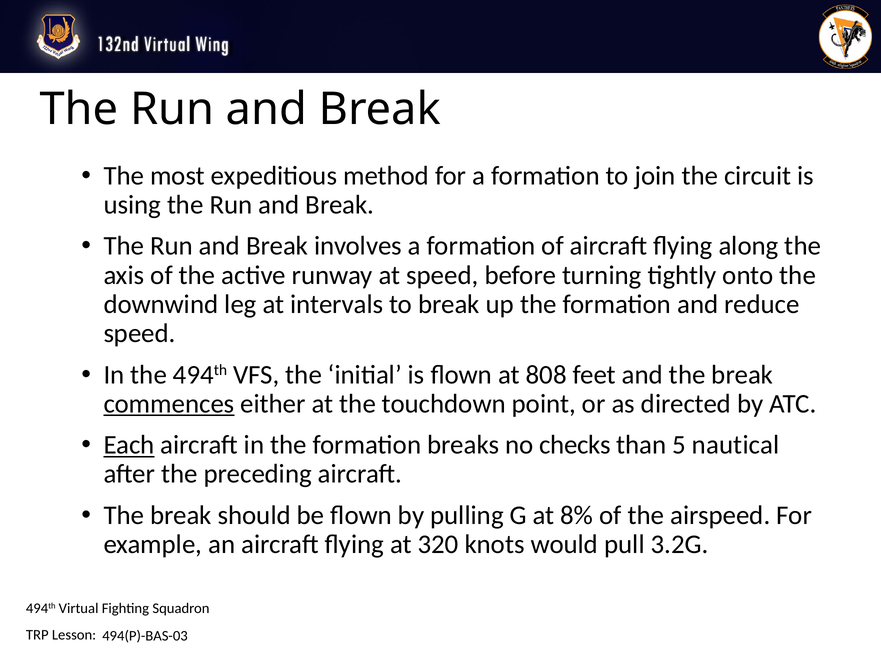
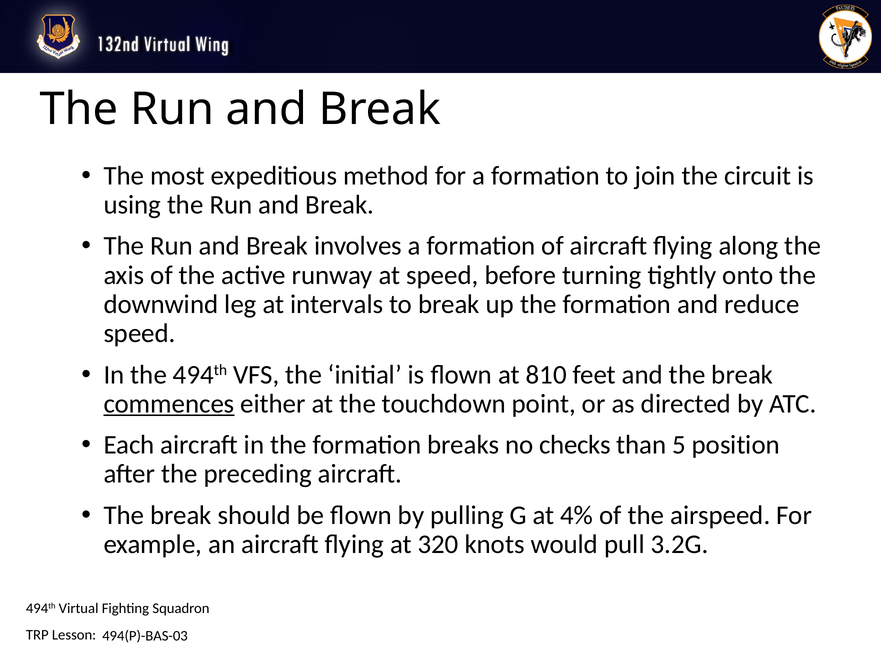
808: 808 -> 810
Each underline: present -> none
nautical: nautical -> position
8%: 8% -> 4%
